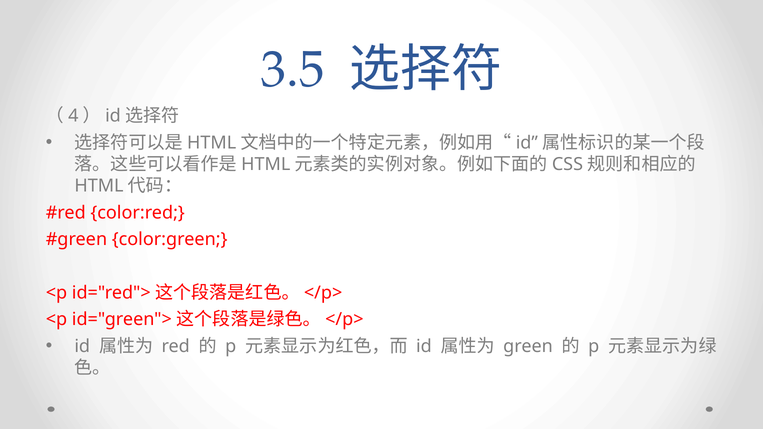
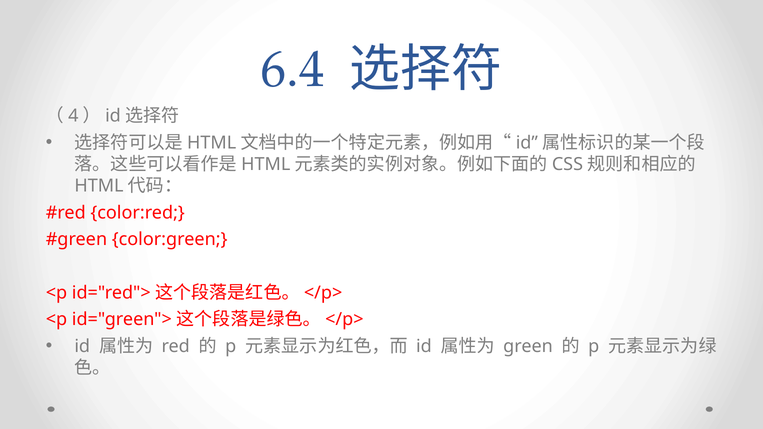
3.5: 3.5 -> 6.4
